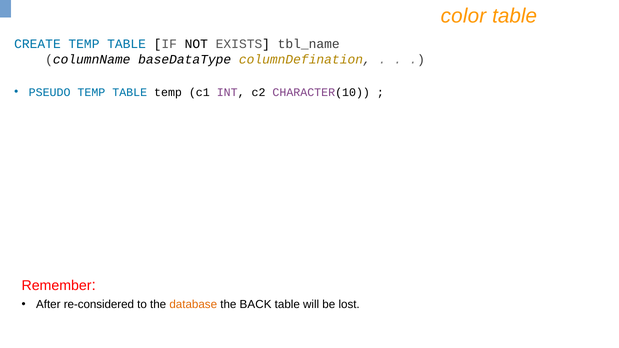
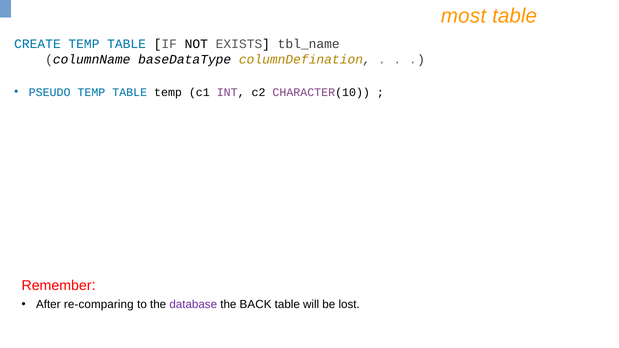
color: color -> most
re-considered: re-considered -> re-comparing
database colour: orange -> purple
